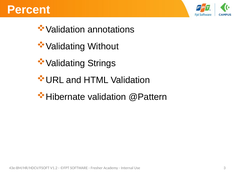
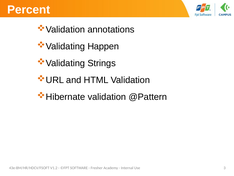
Without: Without -> Happen
